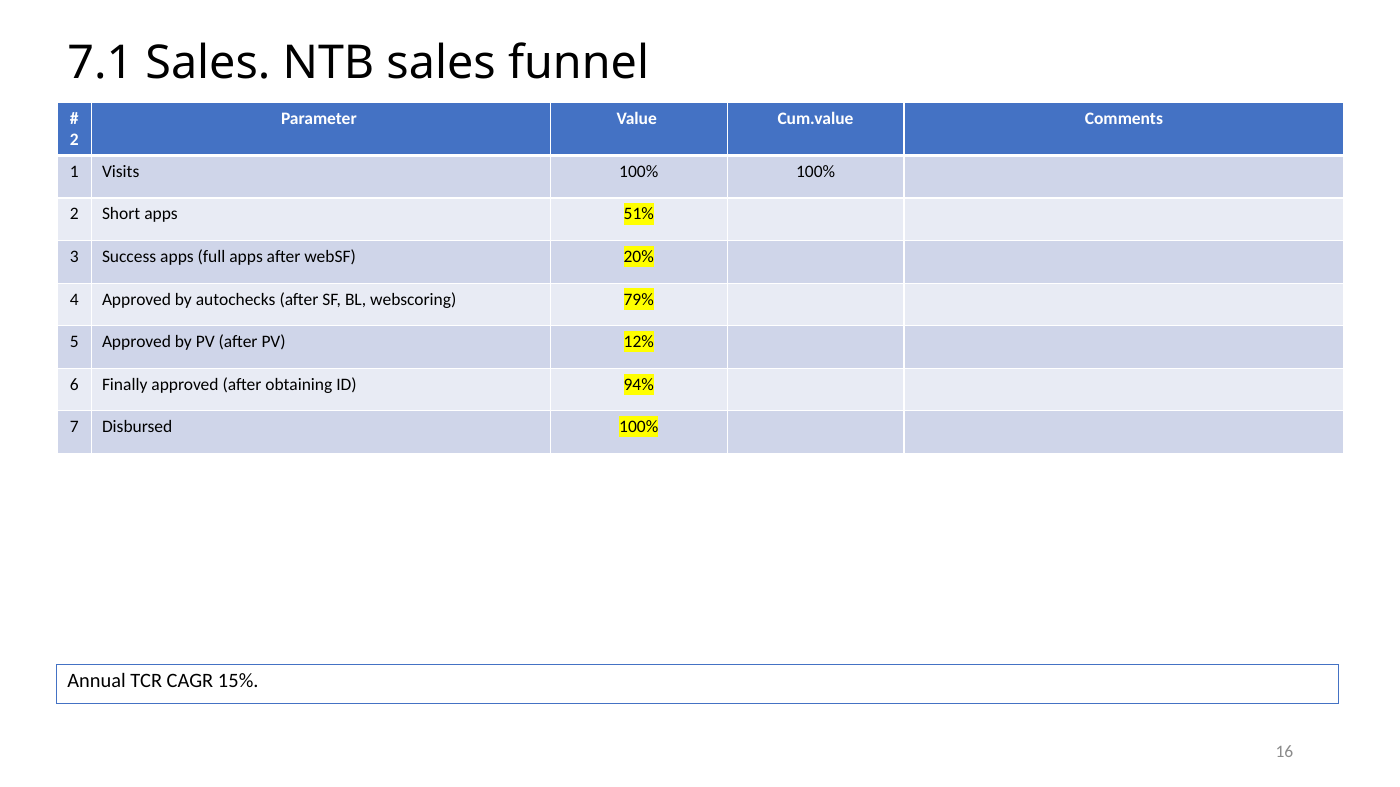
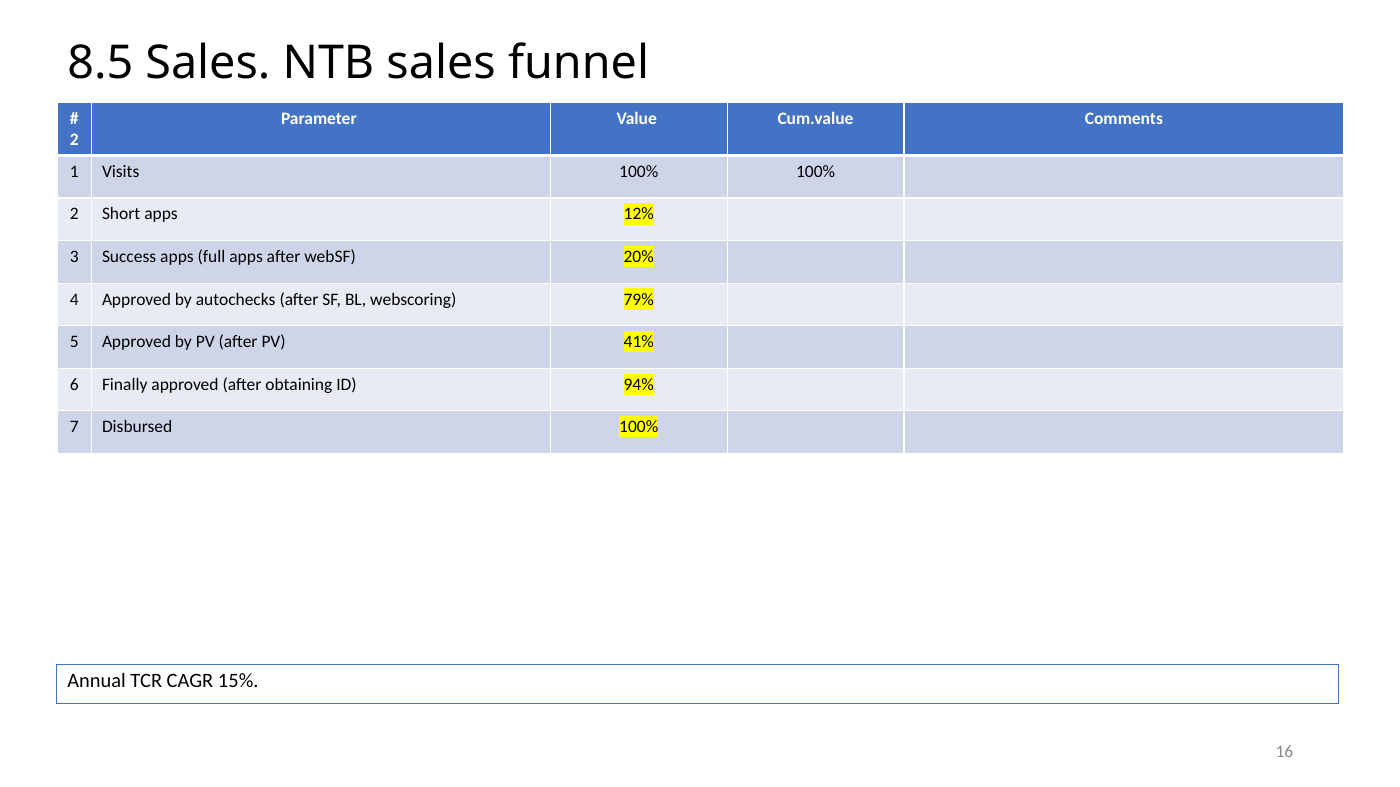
7.1: 7.1 -> 8.5
51%: 51% -> 12%
12%: 12% -> 41%
